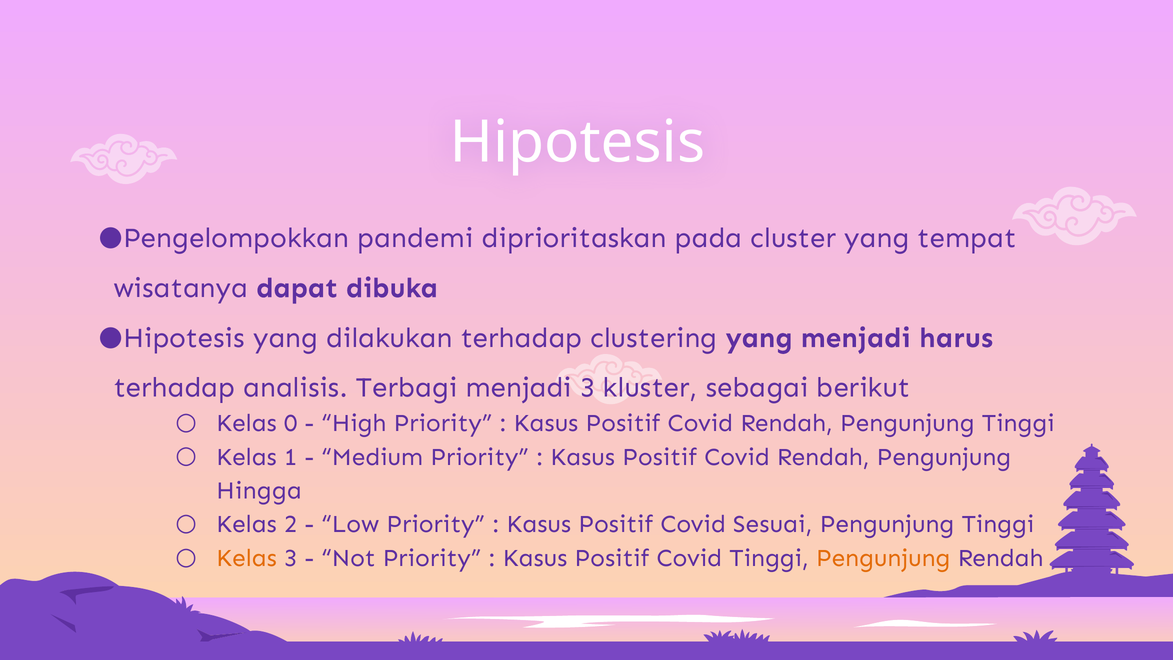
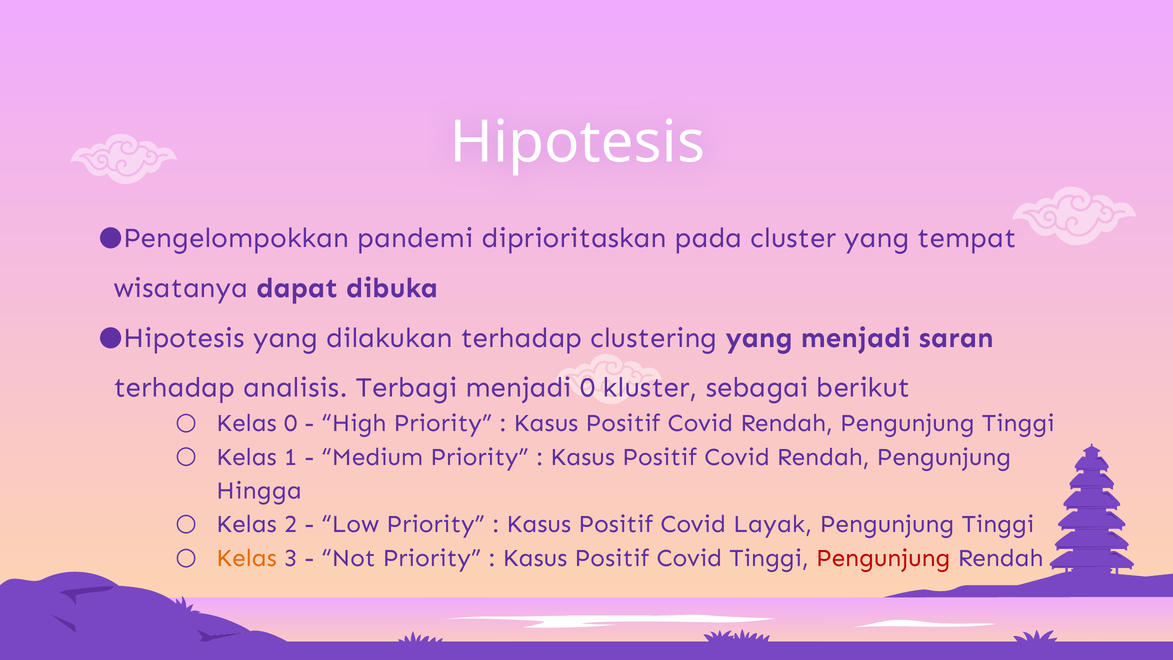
harus: harus -> saran
menjadi 3: 3 -> 0
Sesuai: Sesuai -> Layak
Pengunjung at (883, 558) colour: orange -> red
